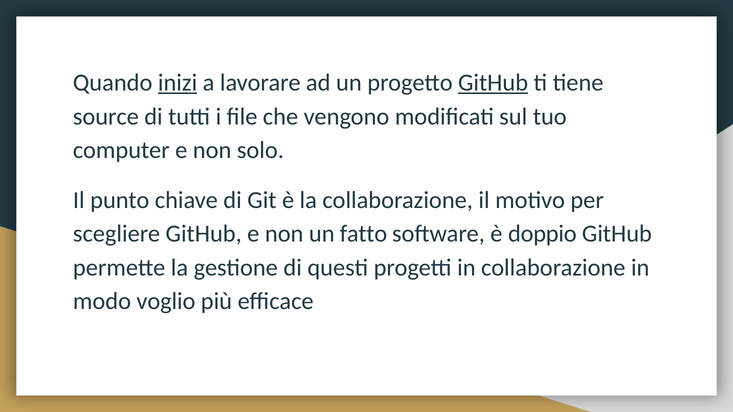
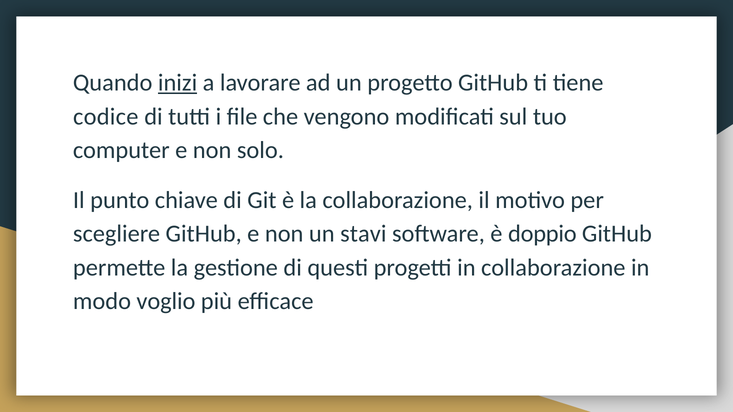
GitHub at (493, 83) underline: present -> none
source: source -> codice
fatto: fatto -> stavi
